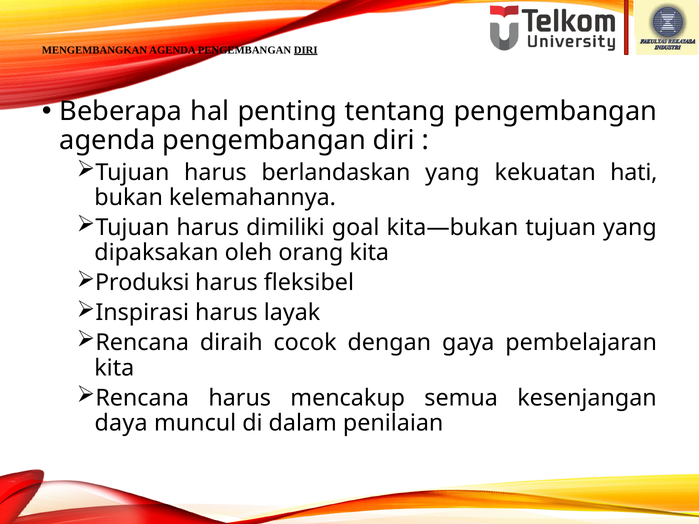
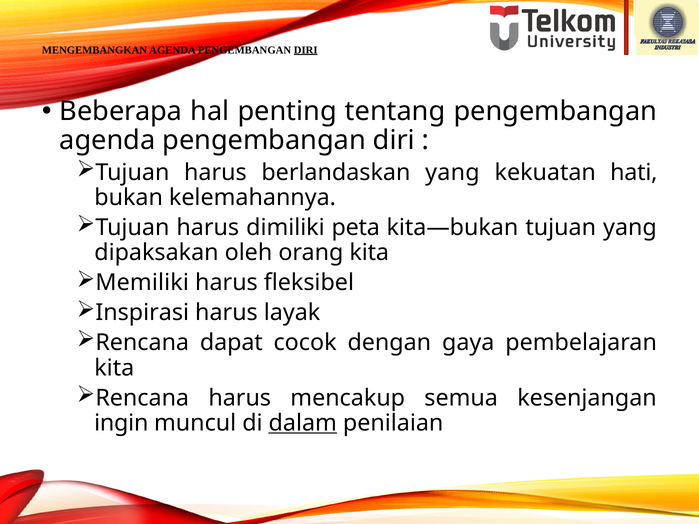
goal: goal -> peta
Produksi: Produksi -> Memiliki
diraih: diraih -> dapat
daya: daya -> ingin
dalam underline: none -> present
